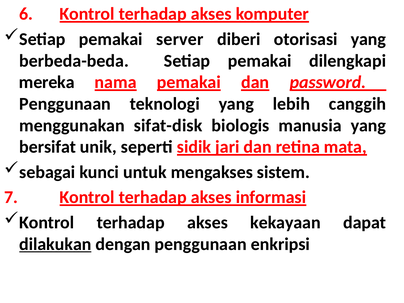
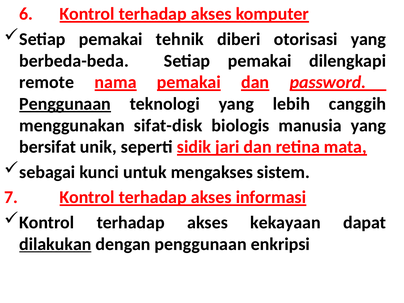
server: server -> tehnik
mereka: mereka -> remote
Penggunaan at (65, 104) underline: none -> present
